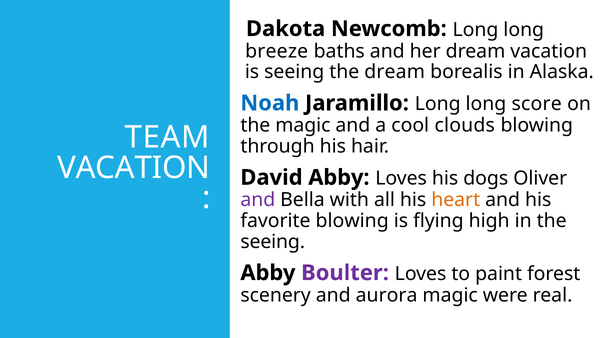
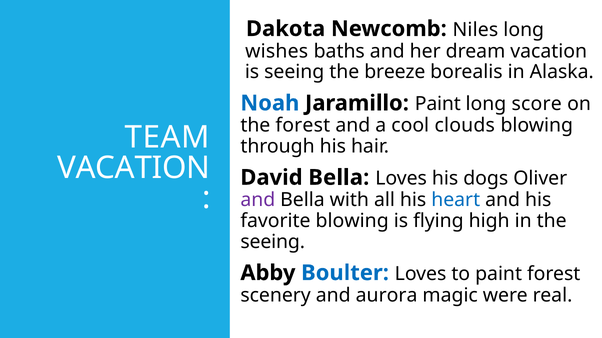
Newcomb Long: Long -> Niles
breeze: breeze -> wishes
the dream: dream -> breeze
Jaramillo Long: Long -> Paint
the magic: magic -> forest
David Abby: Abby -> Bella
heart colour: orange -> blue
Boulter colour: purple -> blue
